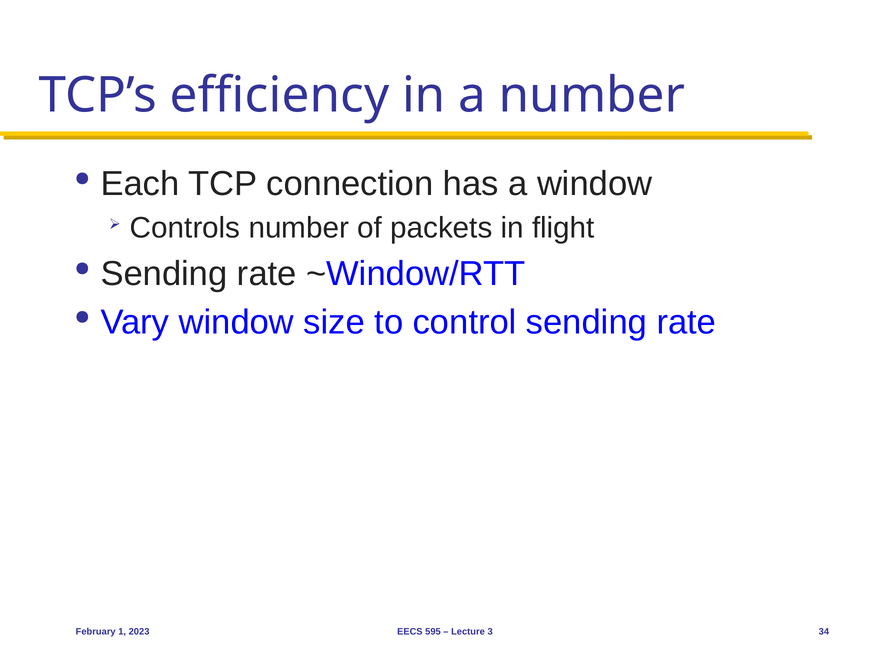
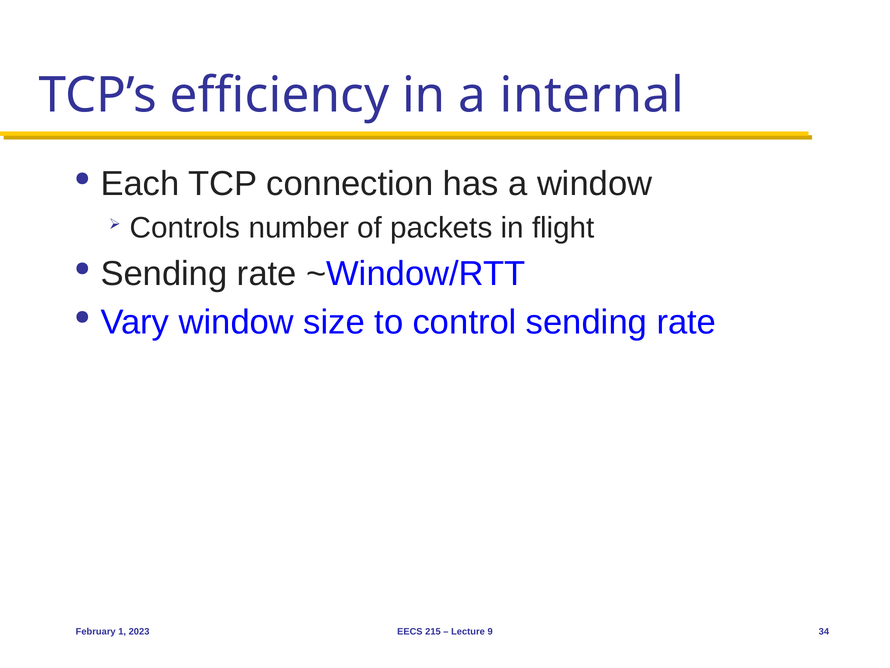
a number: number -> internal
595: 595 -> 215
3: 3 -> 9
